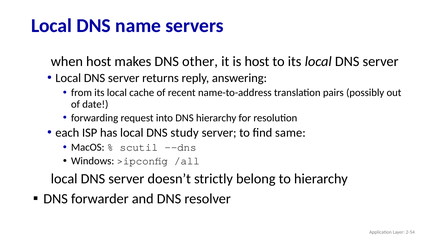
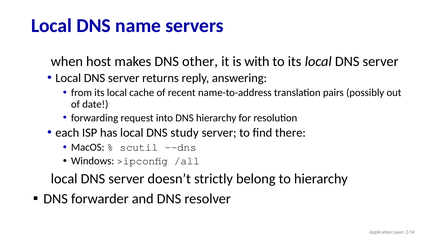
is host: host -> with
same: same -> there
